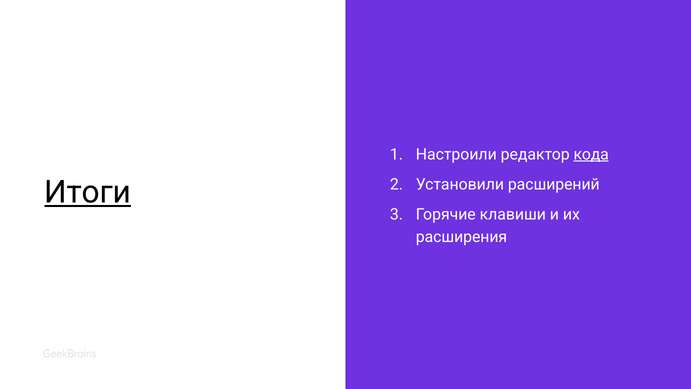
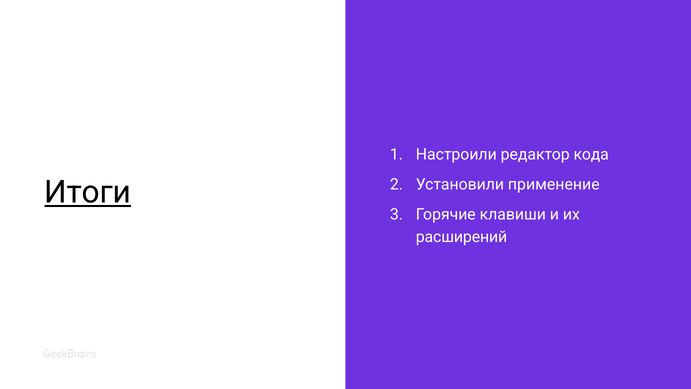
кода underline: present -> none
расширений: расширений -> применение
расширения: расширения -> расширений
